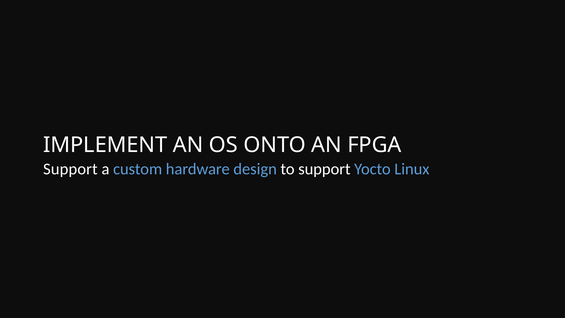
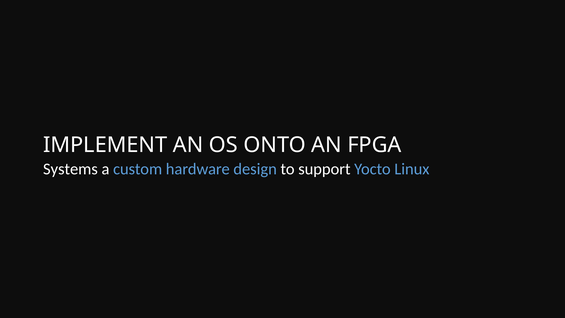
Support at (70, 169): Support -> Systems
